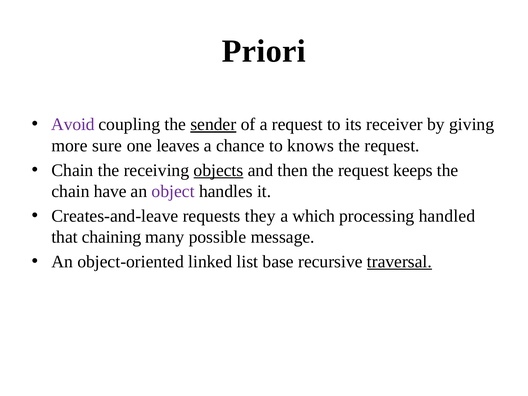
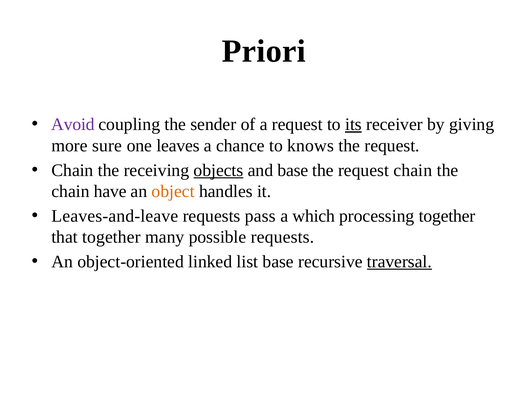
sender underline: present -> none
its underline: none -> present
and then: then -> base
request keeps: keeps -> chain
object colour: purple -> orange
Creates-and-leave: Creates-and-leave -> Leaves-and-leave
they: they -> pass
processing handled: handled -> together
that chaining: chaining -> together
possible message: message -> requests
